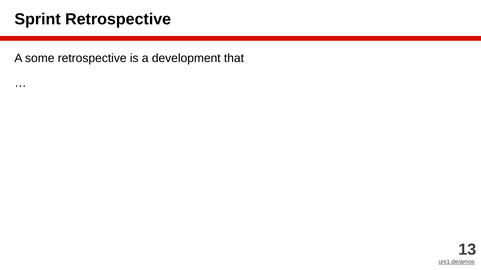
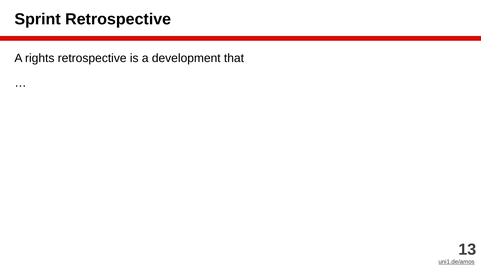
some: some -> rights
